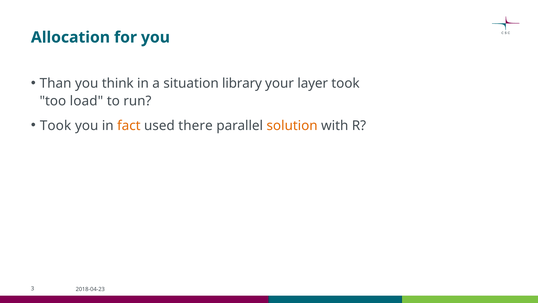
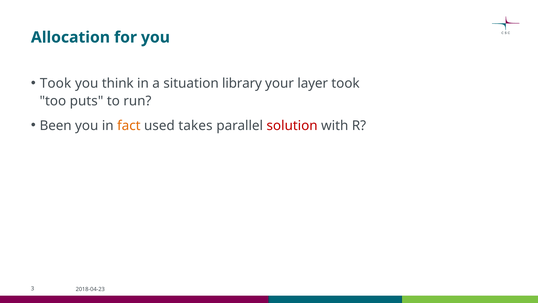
Than at (56, 83): Than -> Took
load: load -> puts
Took at (56, 125): Took -> Been
there: there -> takes
solution colour: orange -> red
